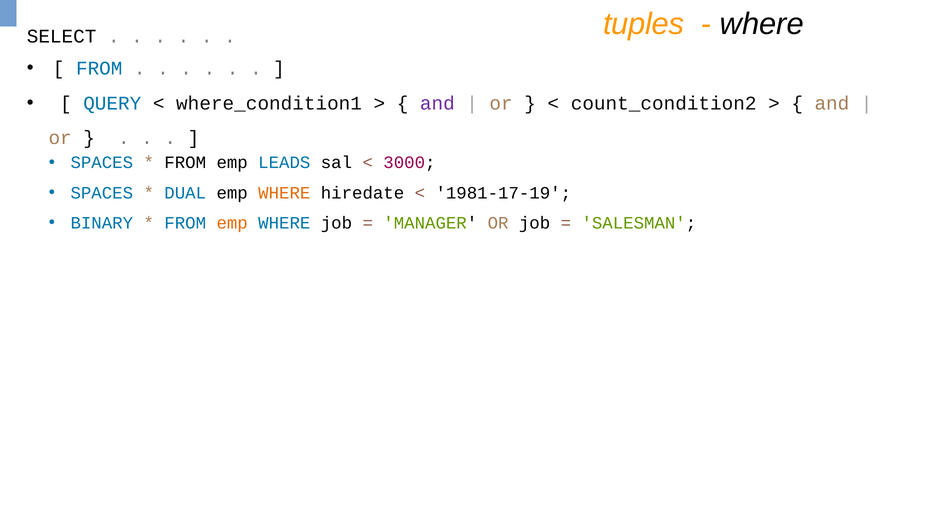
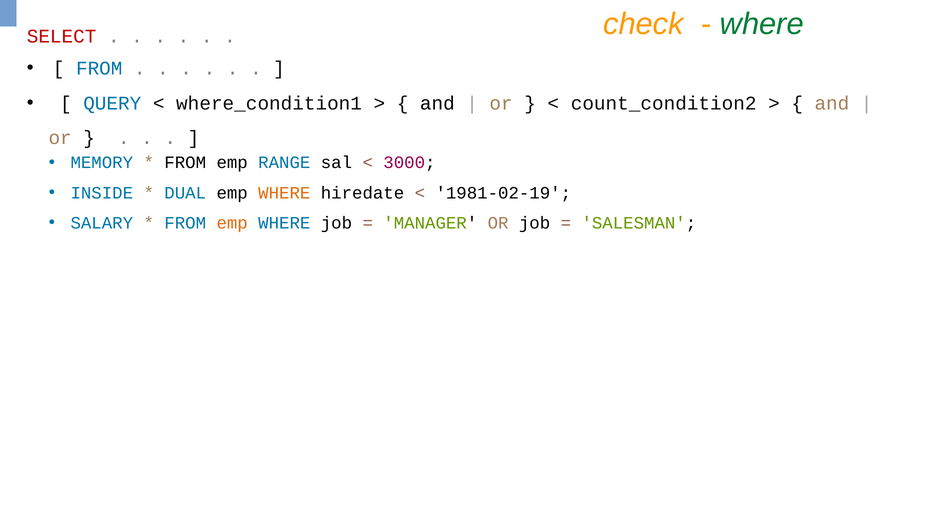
tuples: tuples -> check
where at (762, 24) colour: black -> green
SELECT colour: black -> red
and at (437, 103) colour: purple -> black
SPACES at (102, 163): SPACES -> MEMORY
LEADS: LEADS -> RANGE
SPACES at (102, 193): SPACES -> INSIDE
1981-17-19: 1981-17-19 -> 1981-02-19
BINARY: BINARY -> SALARY
